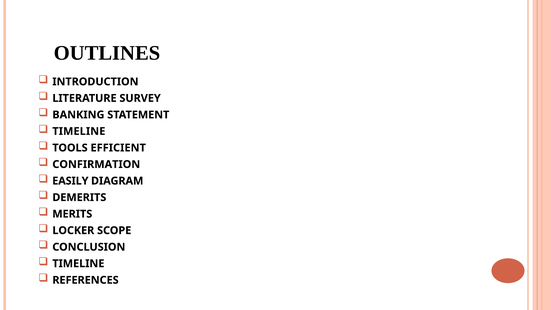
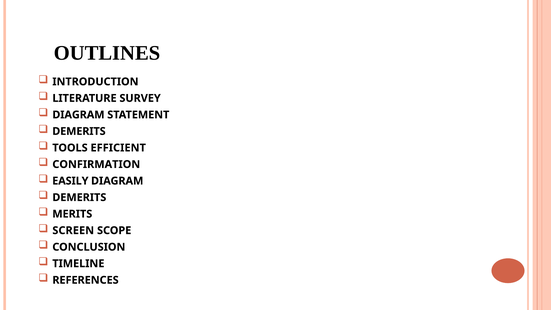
BANKING at (78, 115): BANKING -> DIAGRAM
TIMELINE at (79, 131): TIMELINE -> DEMERITS
LOCKER: LOCKER -> SCREEN
